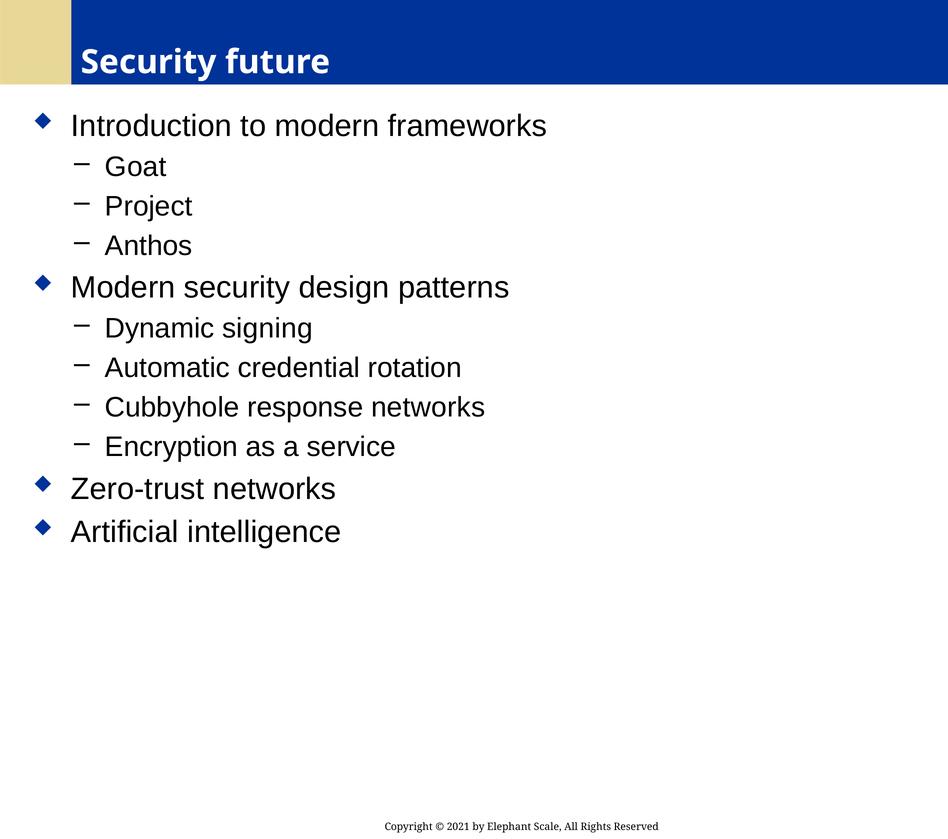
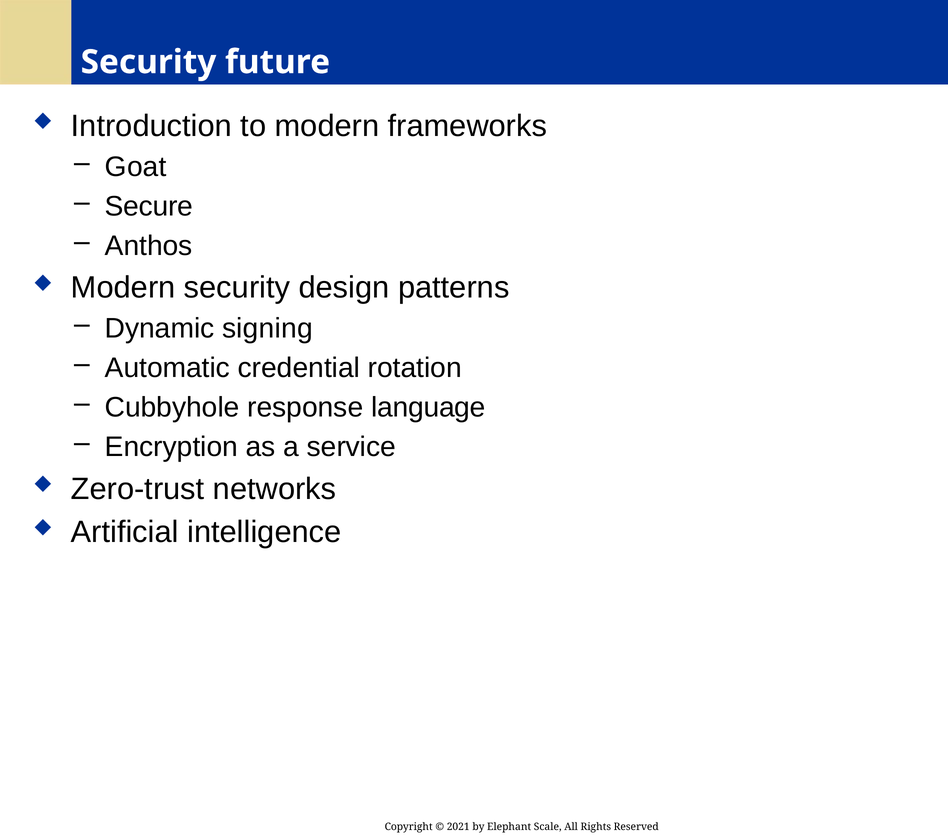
Project: Project -> Secure
response networks: networks -> language
